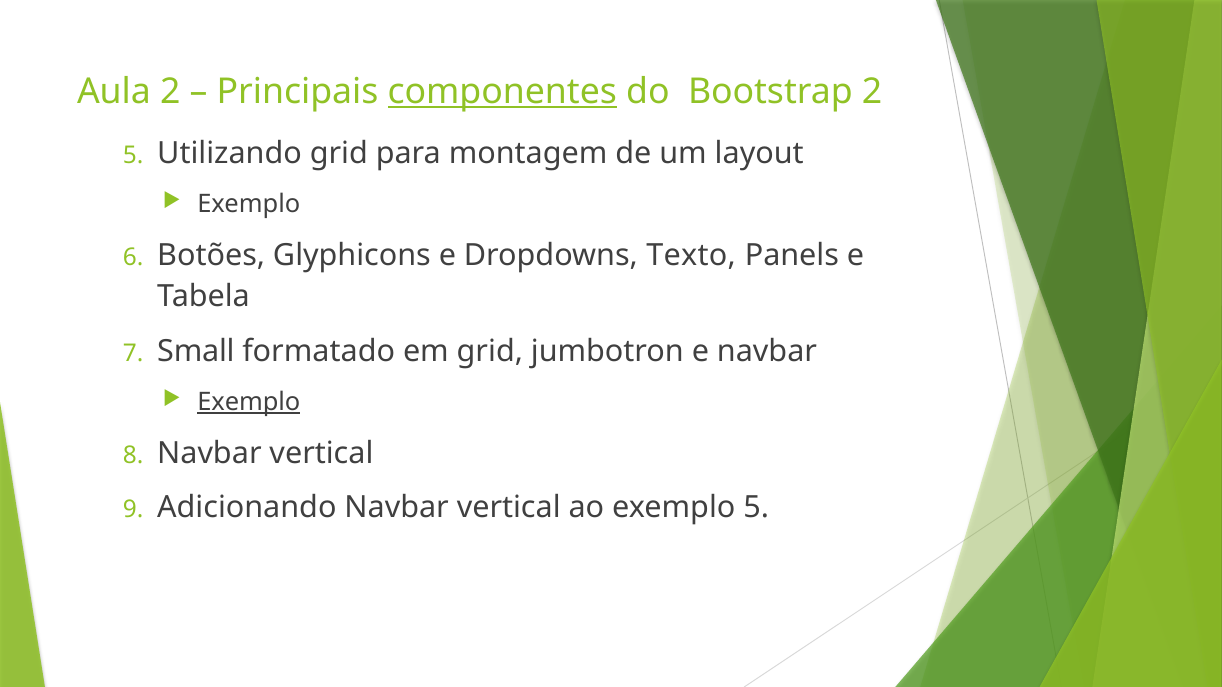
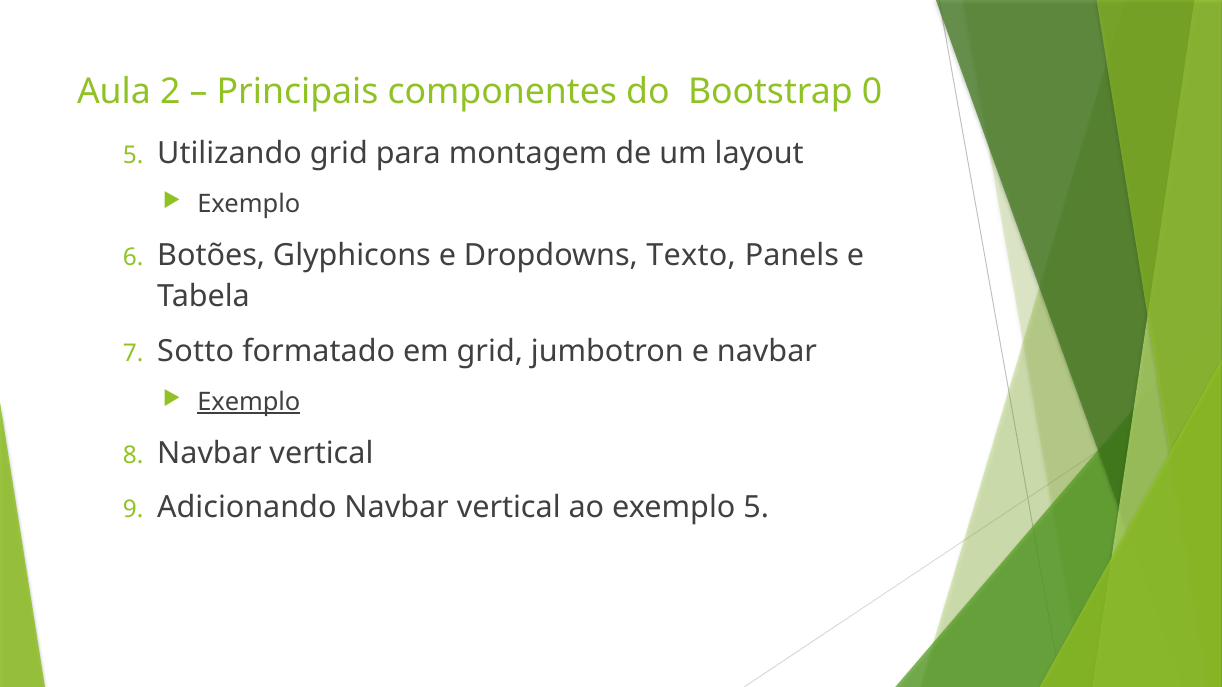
componentes underline: present -> none
Bootstrap 2: 2 -> 0
Small: Small -> Sotto
